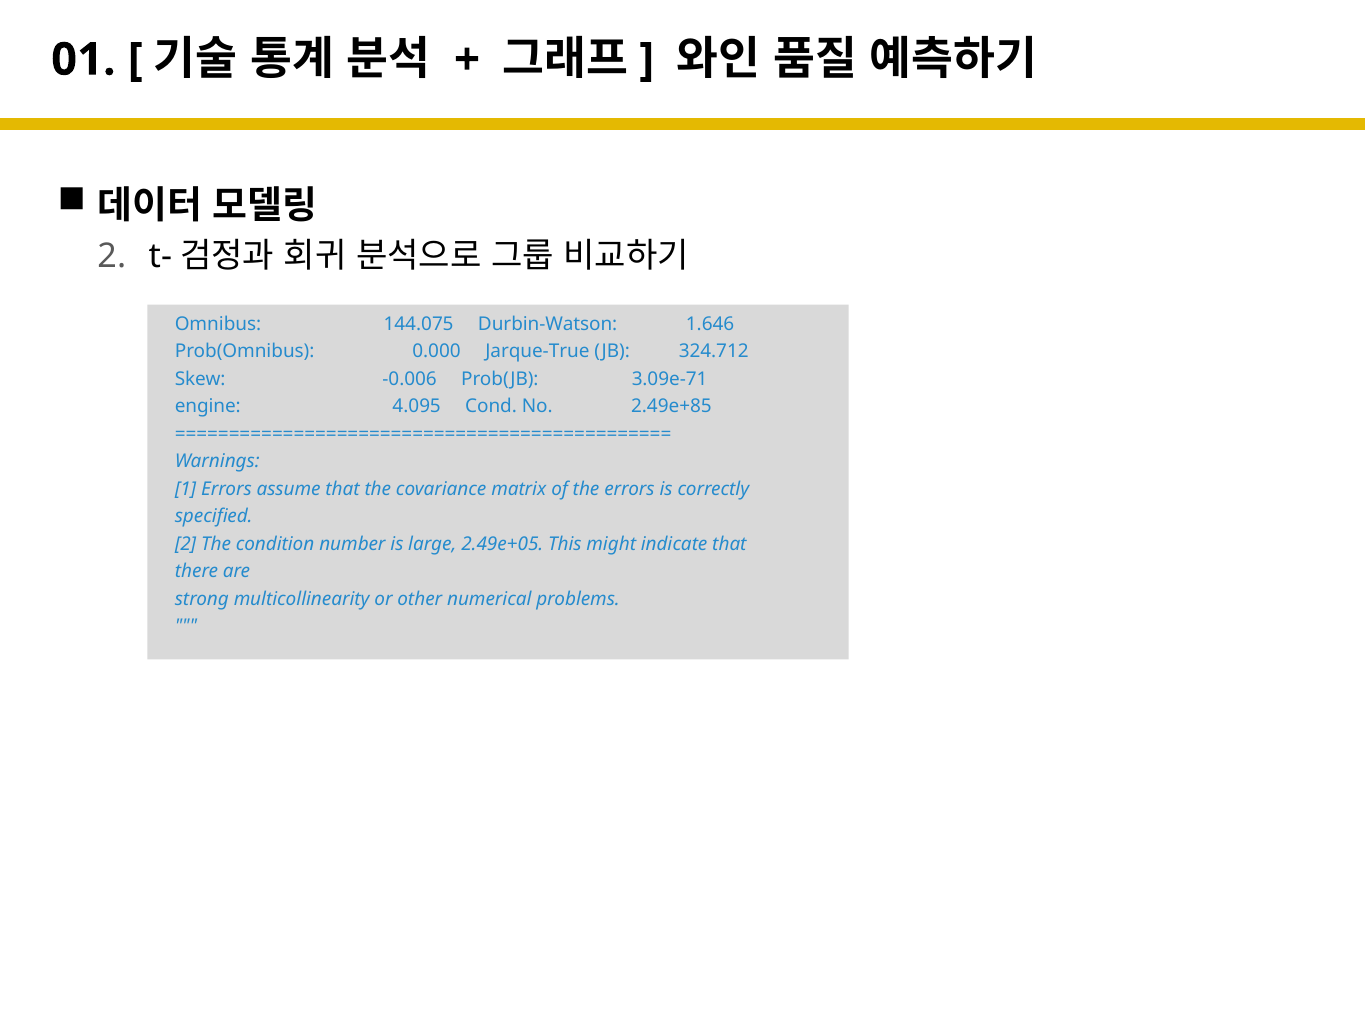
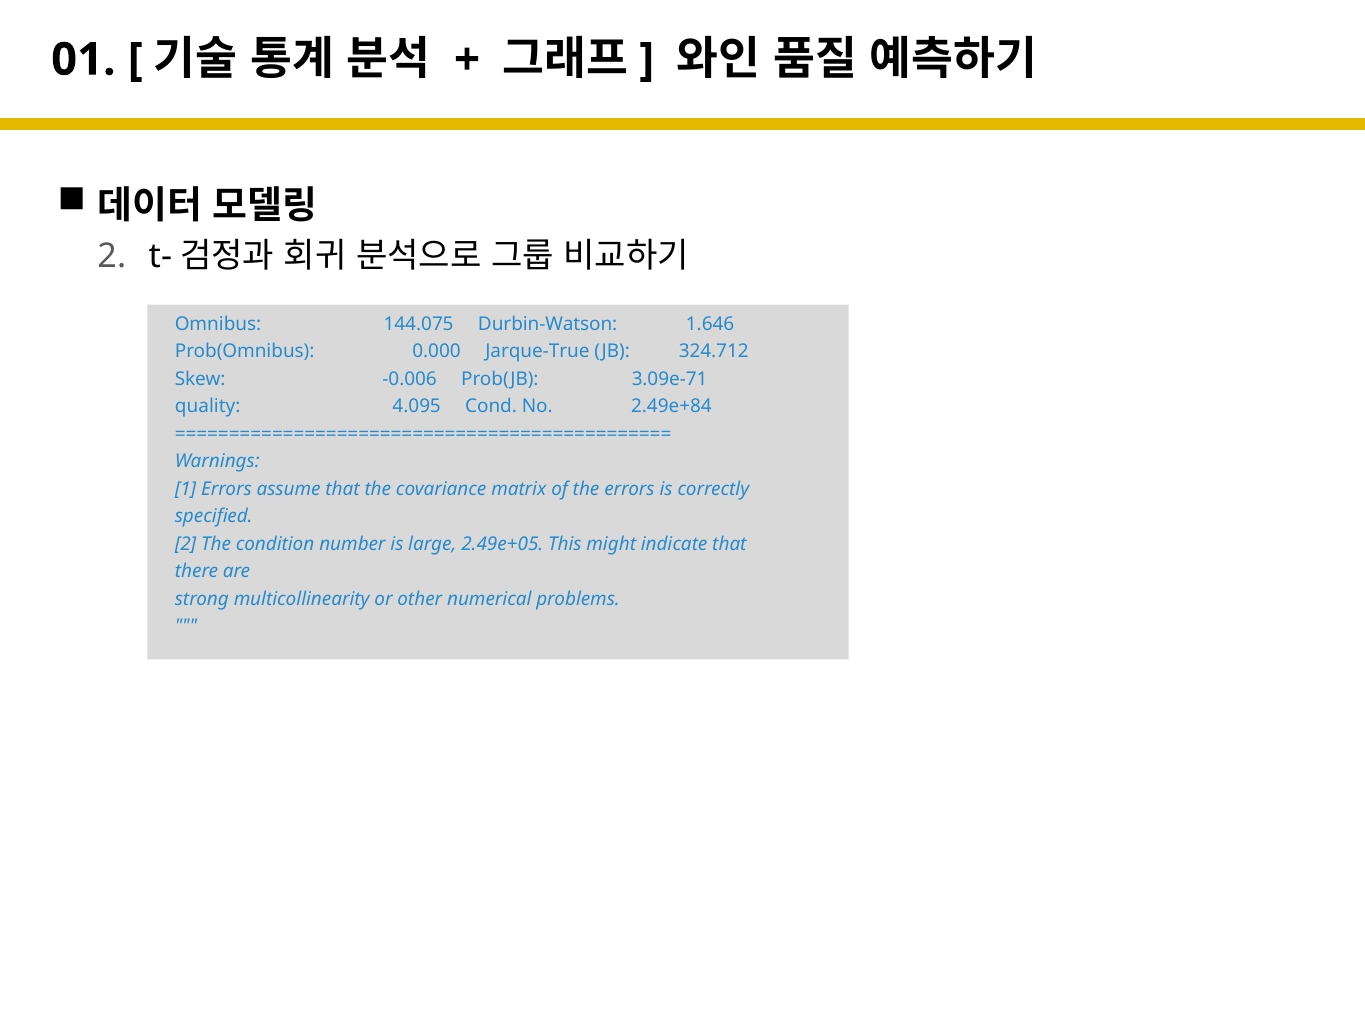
engine: engine -> quality
2.49e+85: 2.49e+85 -> 2.49e+84
